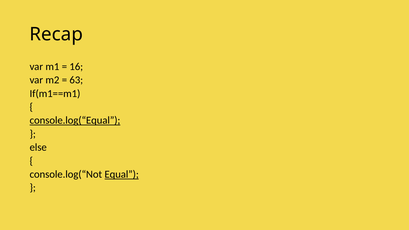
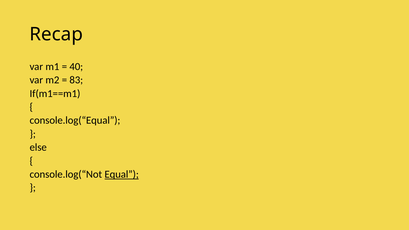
16: 16 -> 40
63: 63 -> 83
console.log(“Equal underline: present -> none
